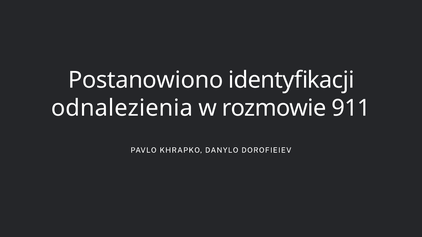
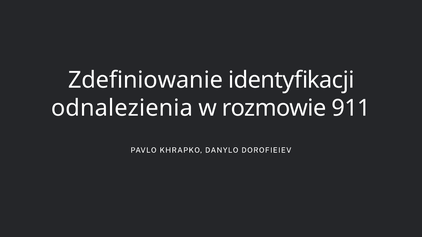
Postanowiono: Postanowiono -> Zdefiniowanie
